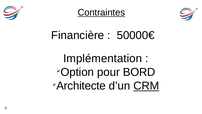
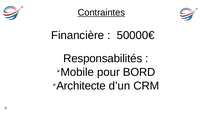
Implémentation: Implémentation -> Responsabilités
Option: Option -> Mobile
CRM underline: present -> none
